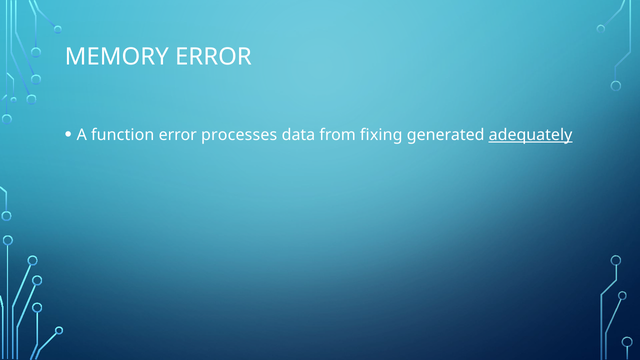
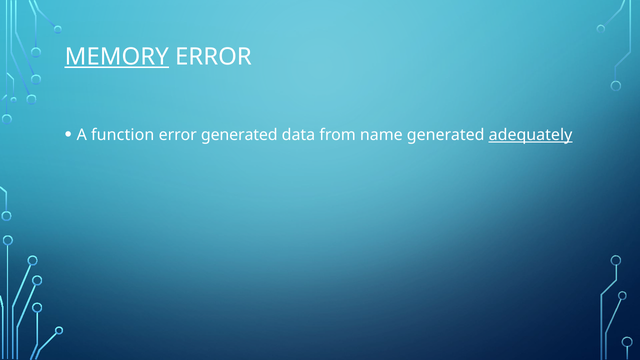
MEMORY underline: none -> present
error processes: processes -> generated
fixing: fixing -> name
